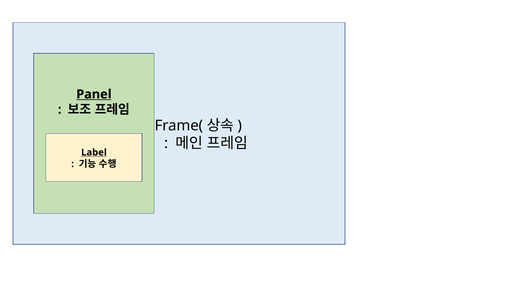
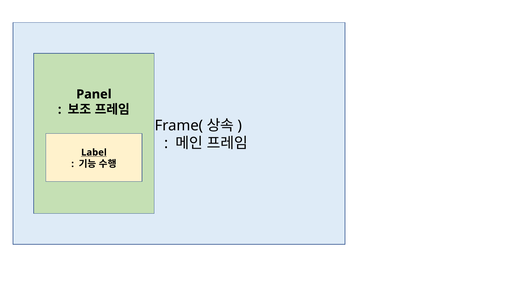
Panel underline: present -> none
